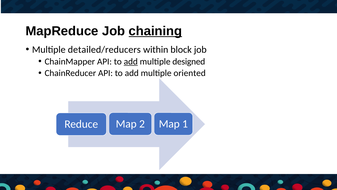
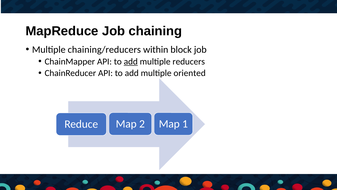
chaining underline: present -> none
detailed/reducers: detailed/reducers -> chaining/reducers
designed: designed -> reducers
